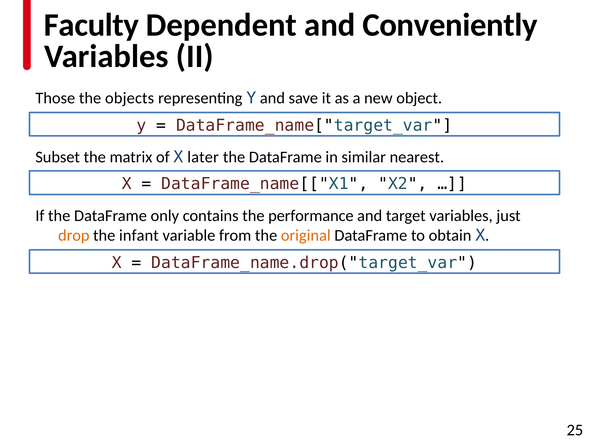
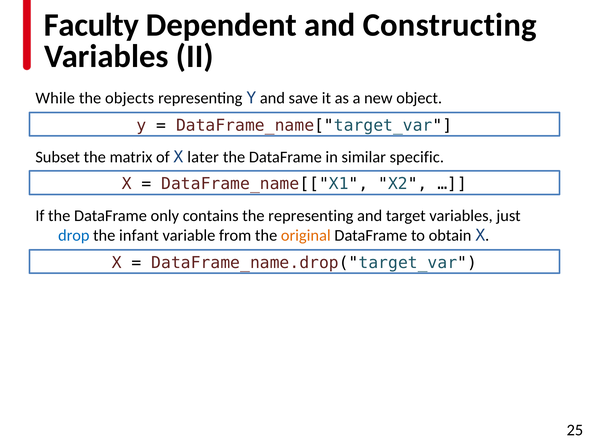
Conveniently: Conveniently -> Constructing
Those: Those -> While
nearest: nearest -> specific
the performance: performance -> representing
drop colour: orange -> blue
